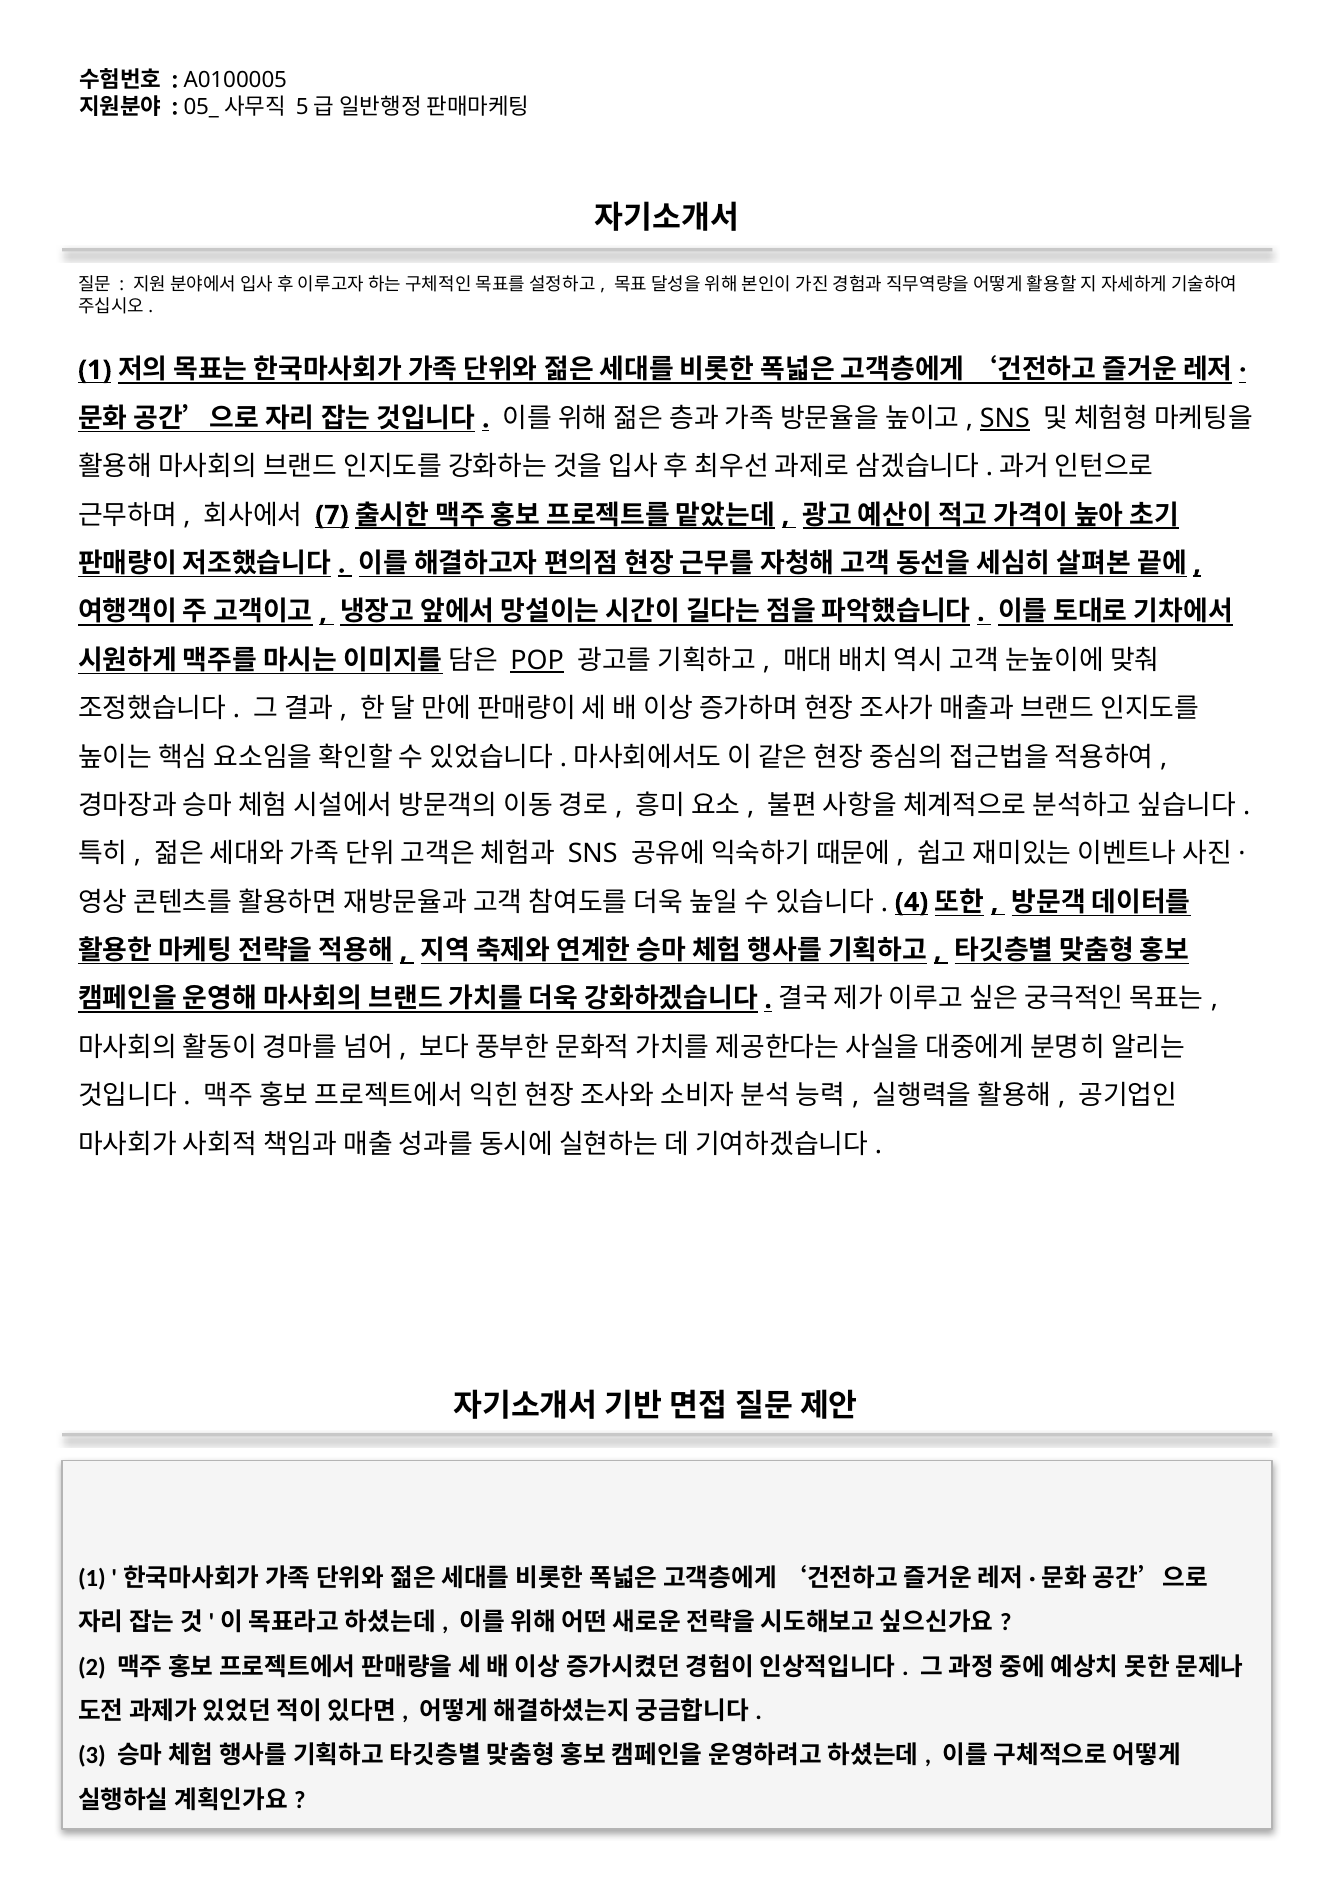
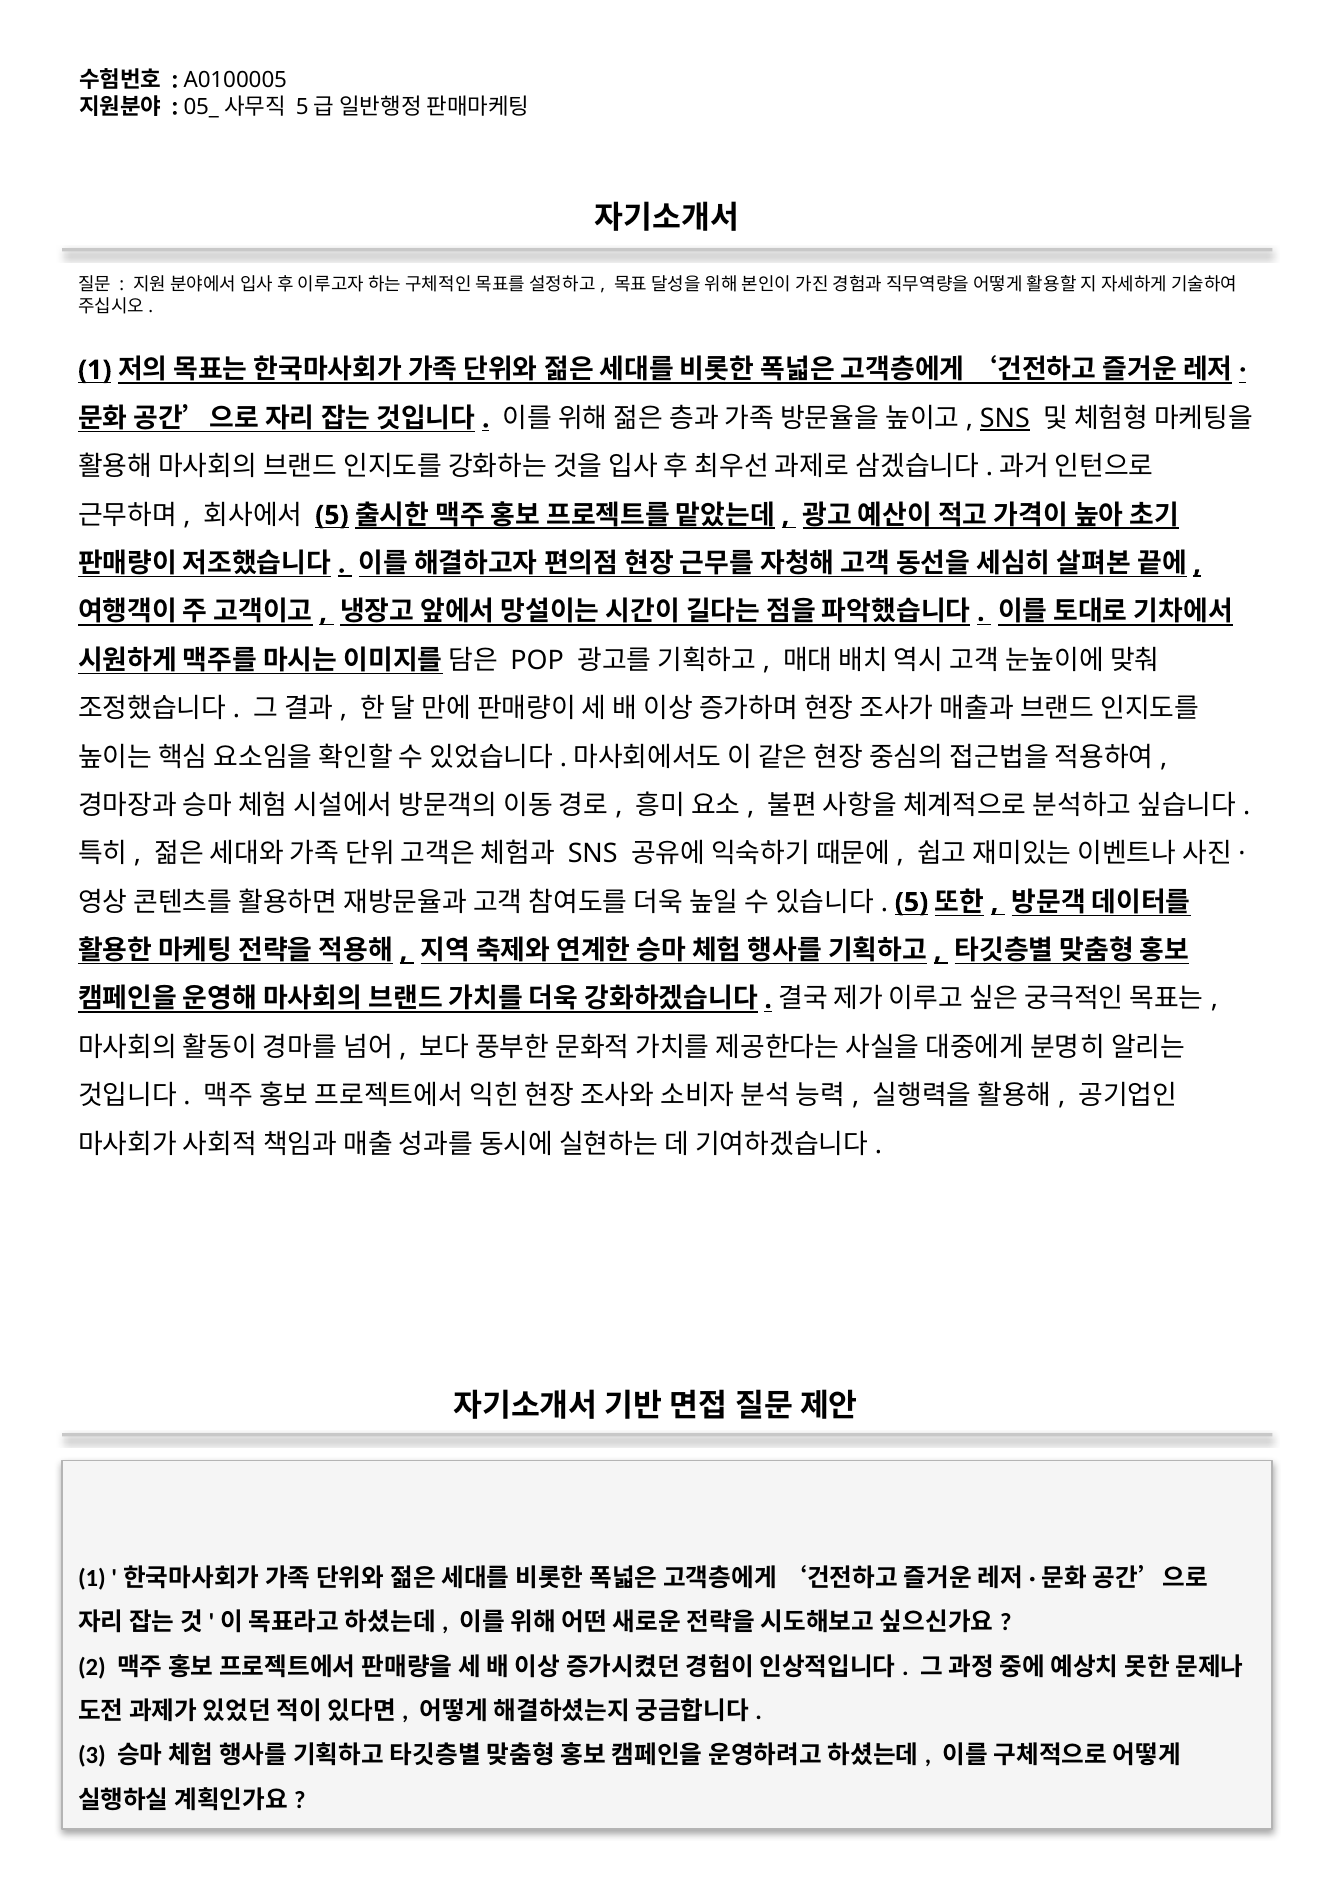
7 at (332, 515): 7 -> 5
POP underline: present -> none
4 at (912, 903): 4 -> 5
